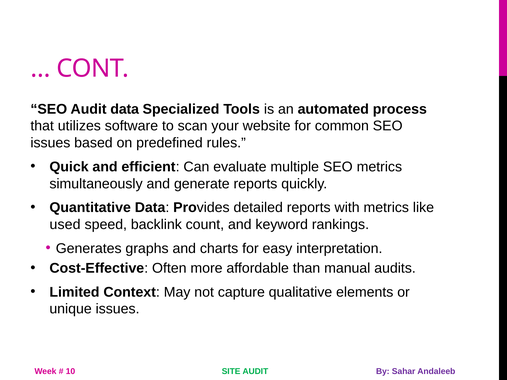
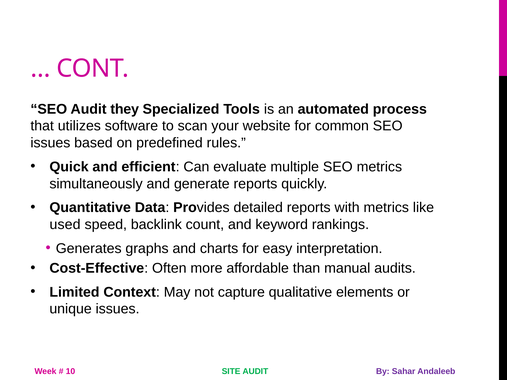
Audit data: data -> they
